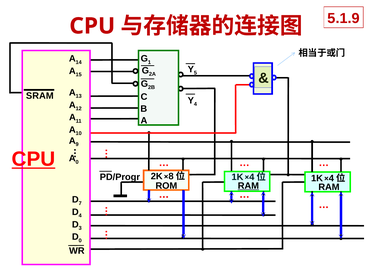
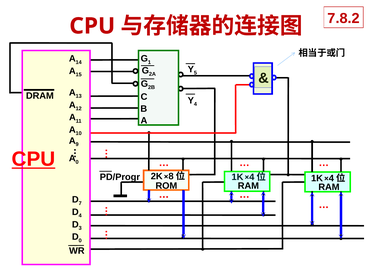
5.1.9: 5.1.9 -> 7.8.2
SRAM: SRAM -> DRAM
RAM at (248, 186) underline: present -> none
